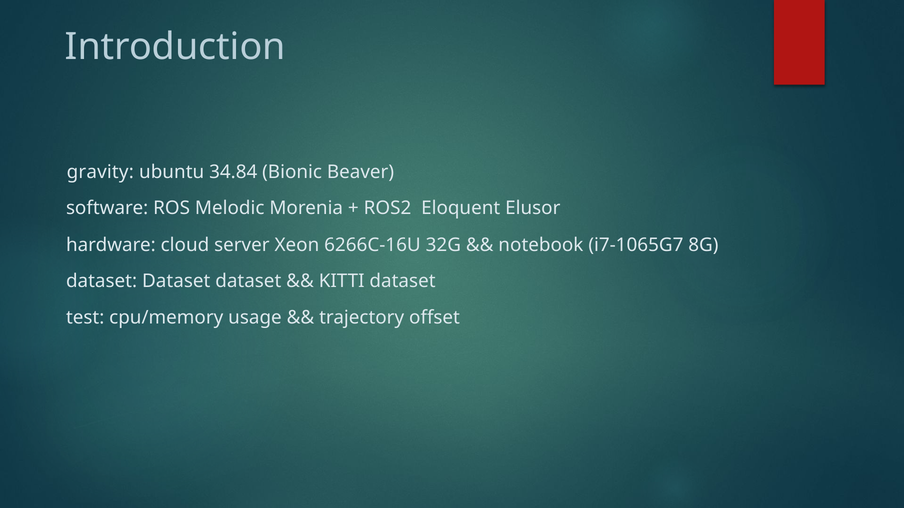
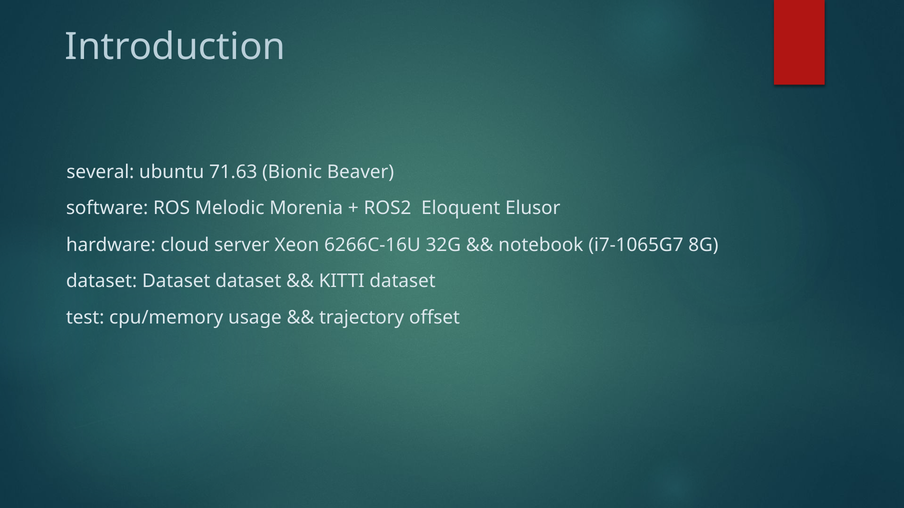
gravity: gravity -> several
34.84: 34.84 -> 71.63
